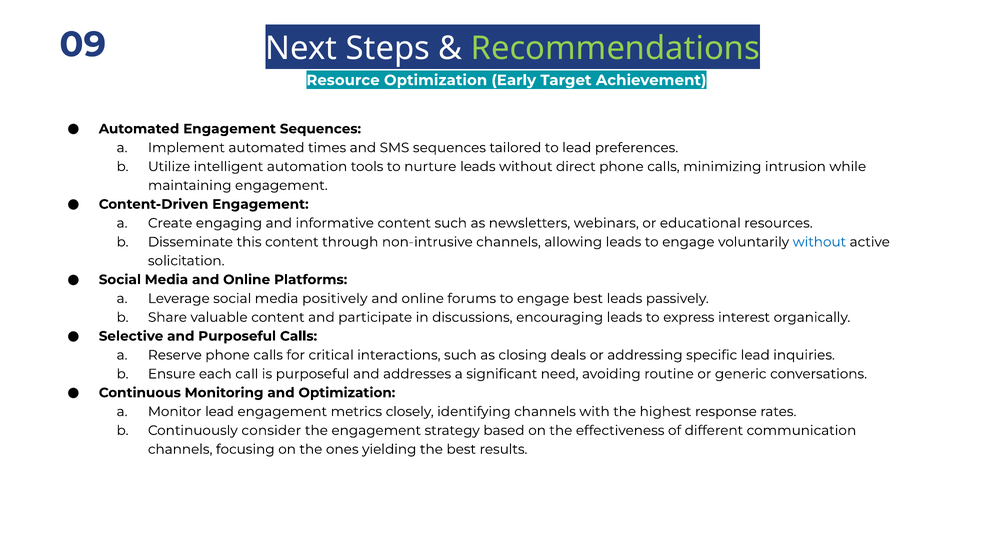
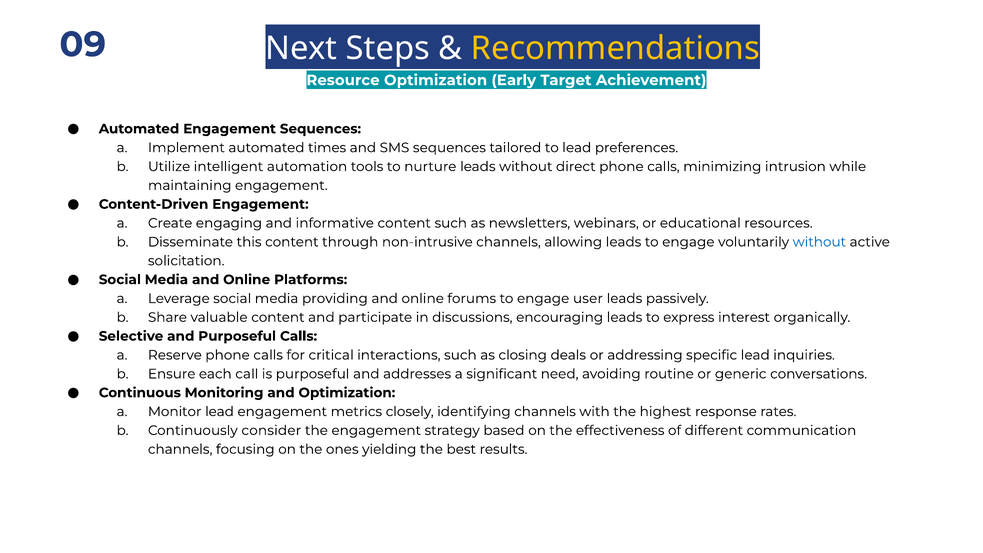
Recommendations colour: light green -> yellow
positively: positively -> providing
engage best: best -> user
